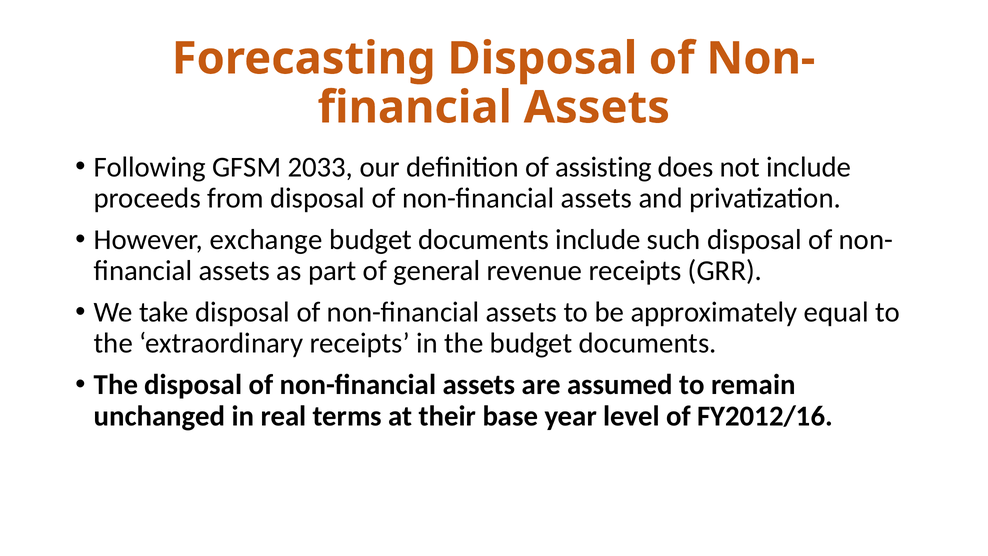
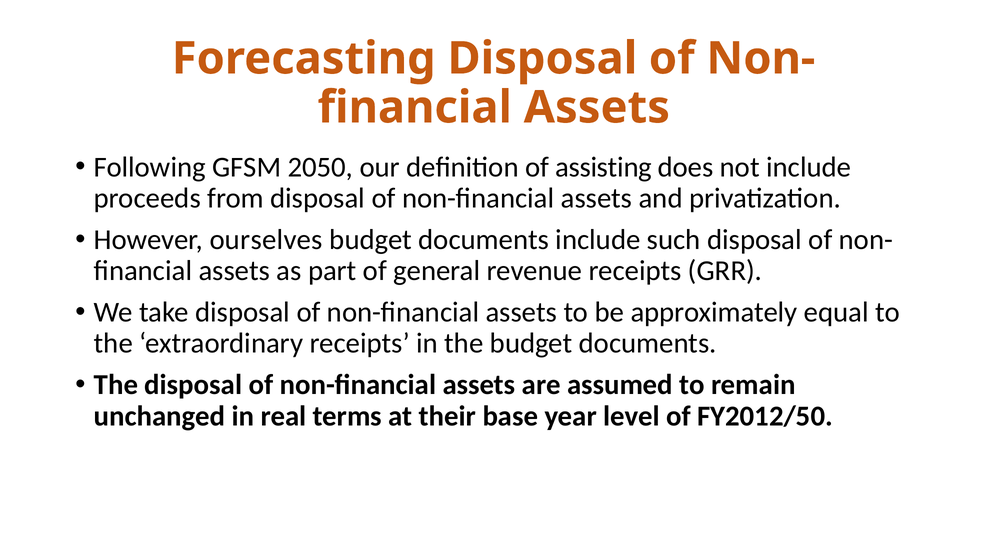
2033: 2033 -> 2050
exchange: exchange -> ourselves
FY2012/16: FY2012/16 -> FY2012/50
